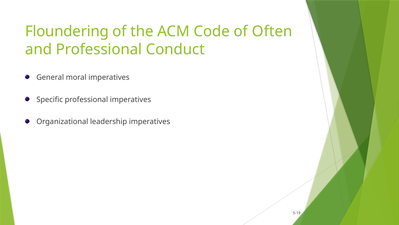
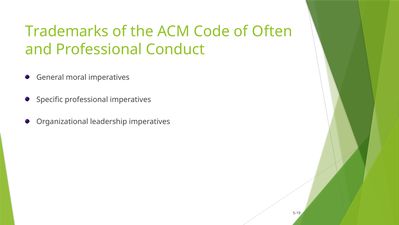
Floundering: Floundering -> Trademarks
